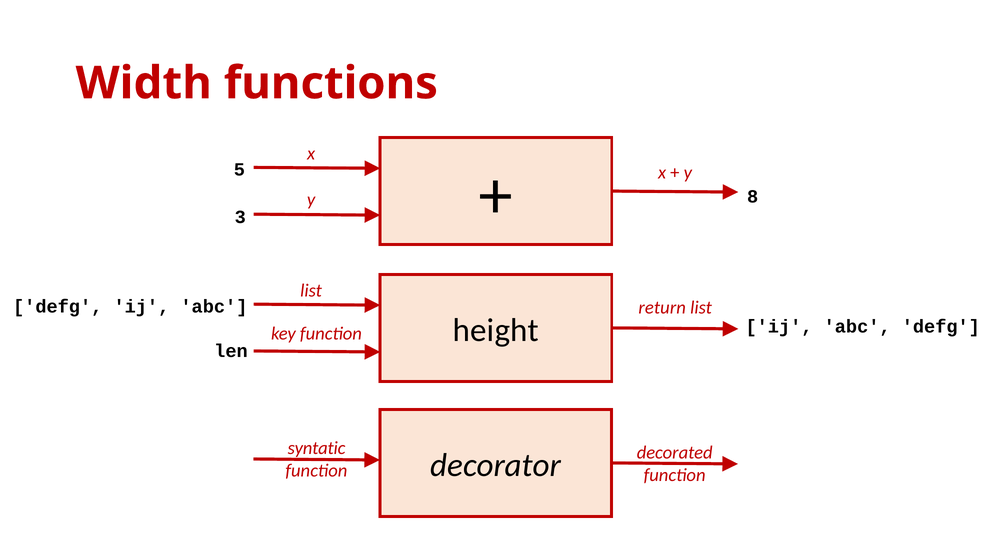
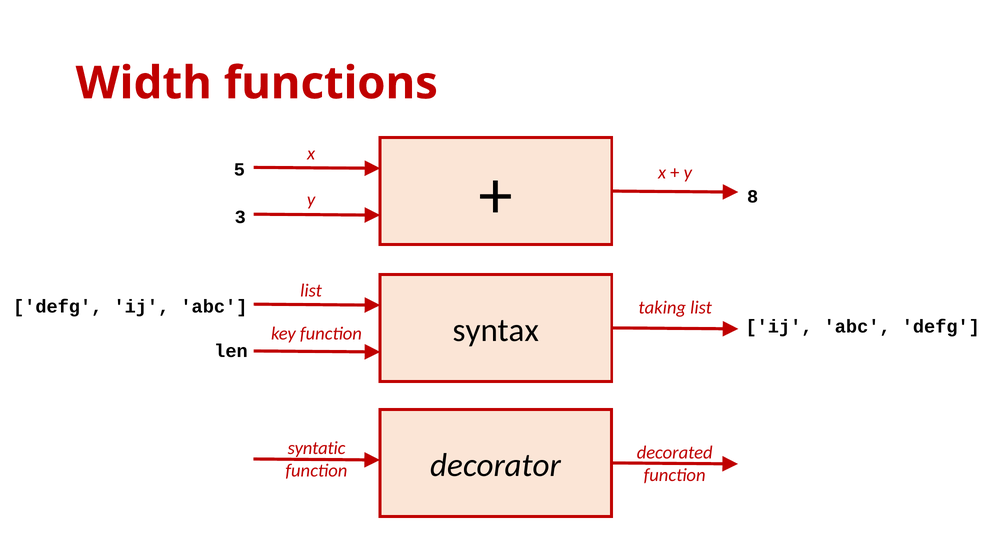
return: return -> taking
height: height -> syntax
